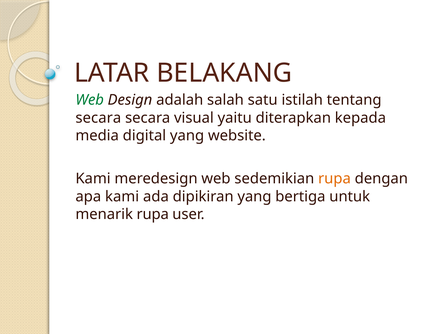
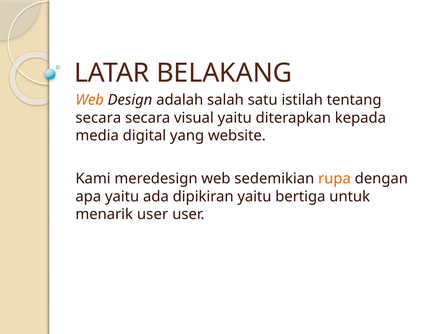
Web at (90, 100) colour: green -> orange
apa kami: kami -> yaitu
dipikiran yang: yang -> yaitu
menarik rupa: rupa -> user
